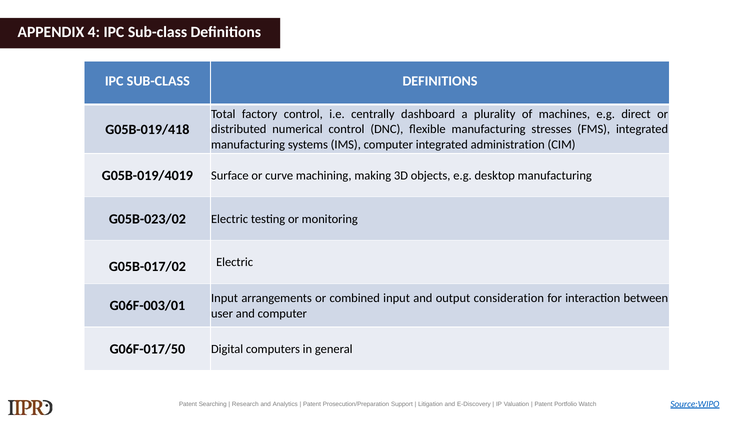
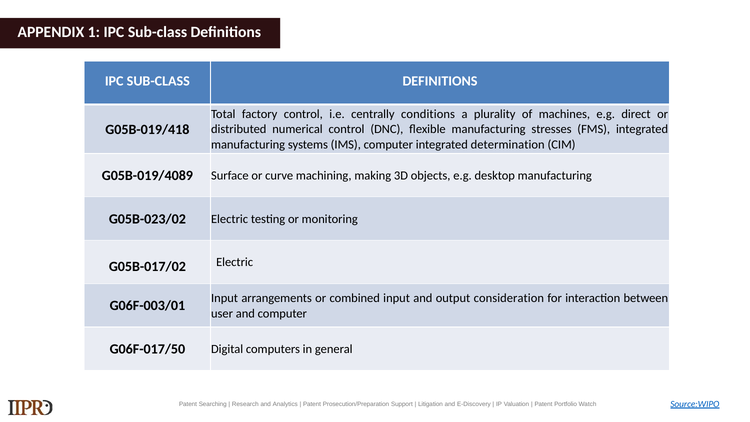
4: 4 -> 1
dashboard: dashboard -> conditions
administration: administration -> determination
G05B-019/4019: G05B-019/4019 -> G05B-019/4089
